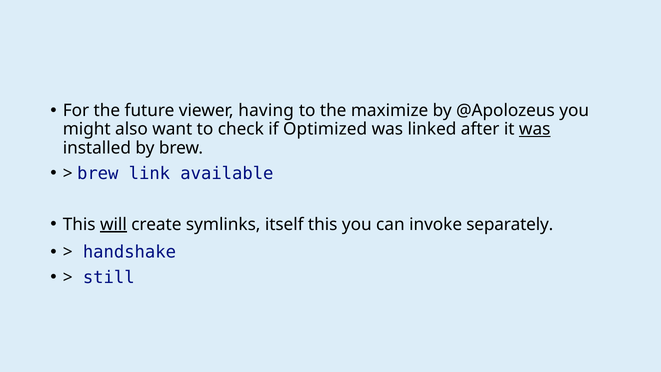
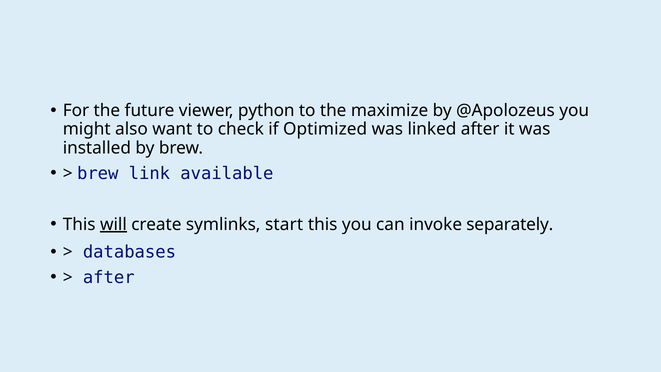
having: having -> python
was at (535, 129) underline: present -> none
itself: itself -> start
handshake: handshake -> databases
still at (109, 277): still -> after
